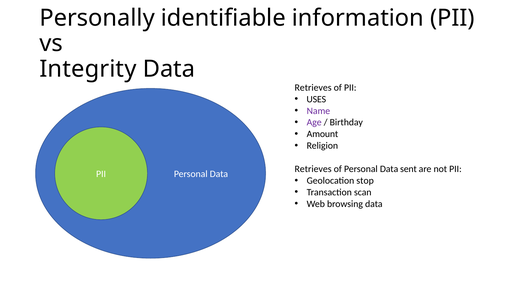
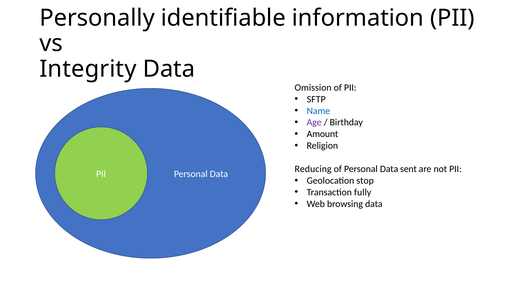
Retrieves at (313, 87): Retrieves -> Omission
USES: USES -> SFTP
Name colour: purple -> blue
Retrieves at (313, 169): Retrieves -> Reducing
scan: scan -> fully
